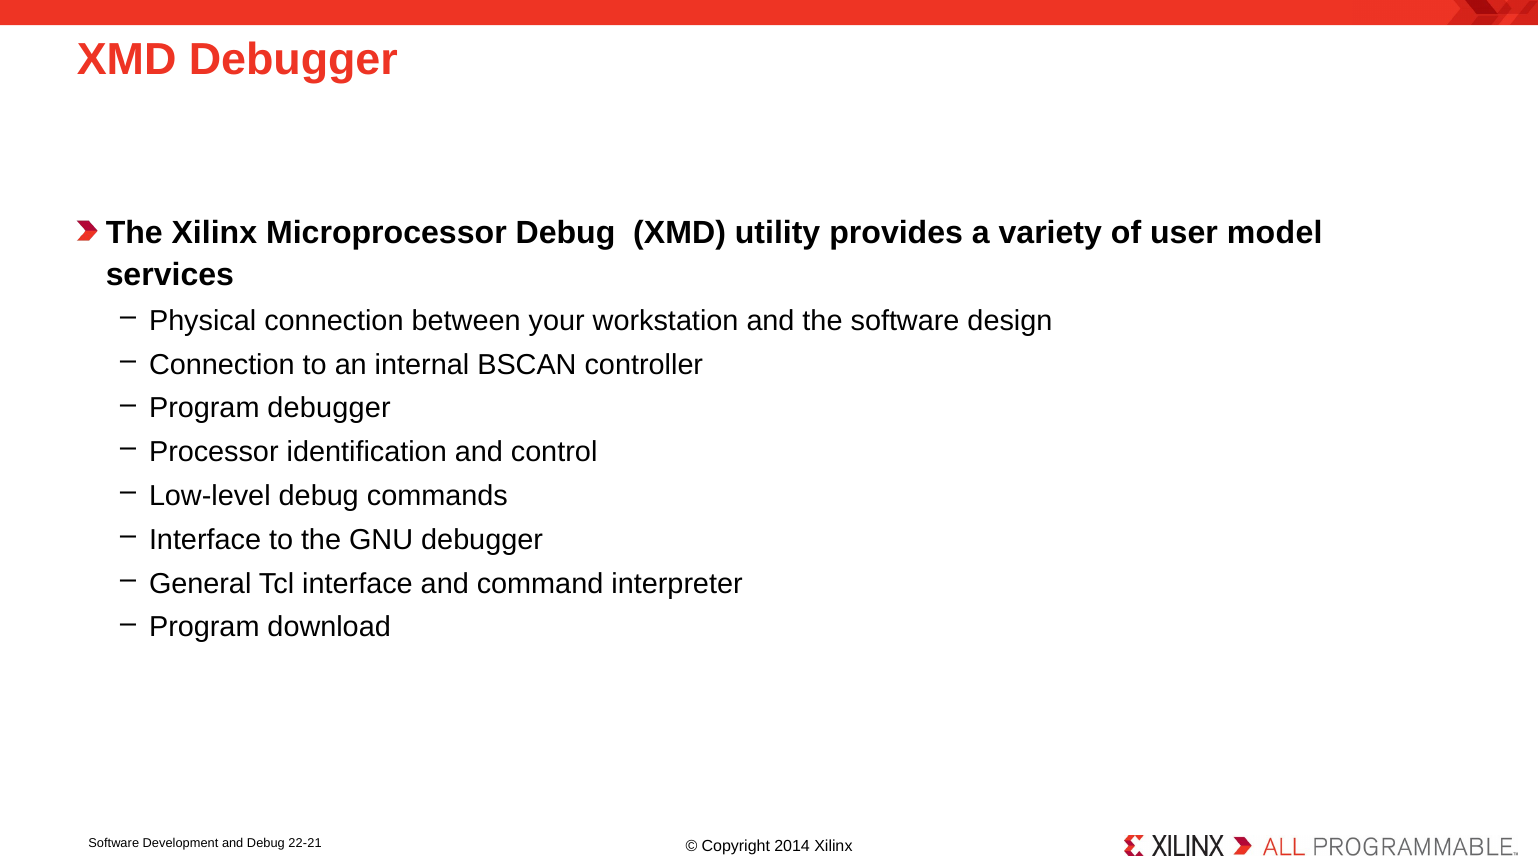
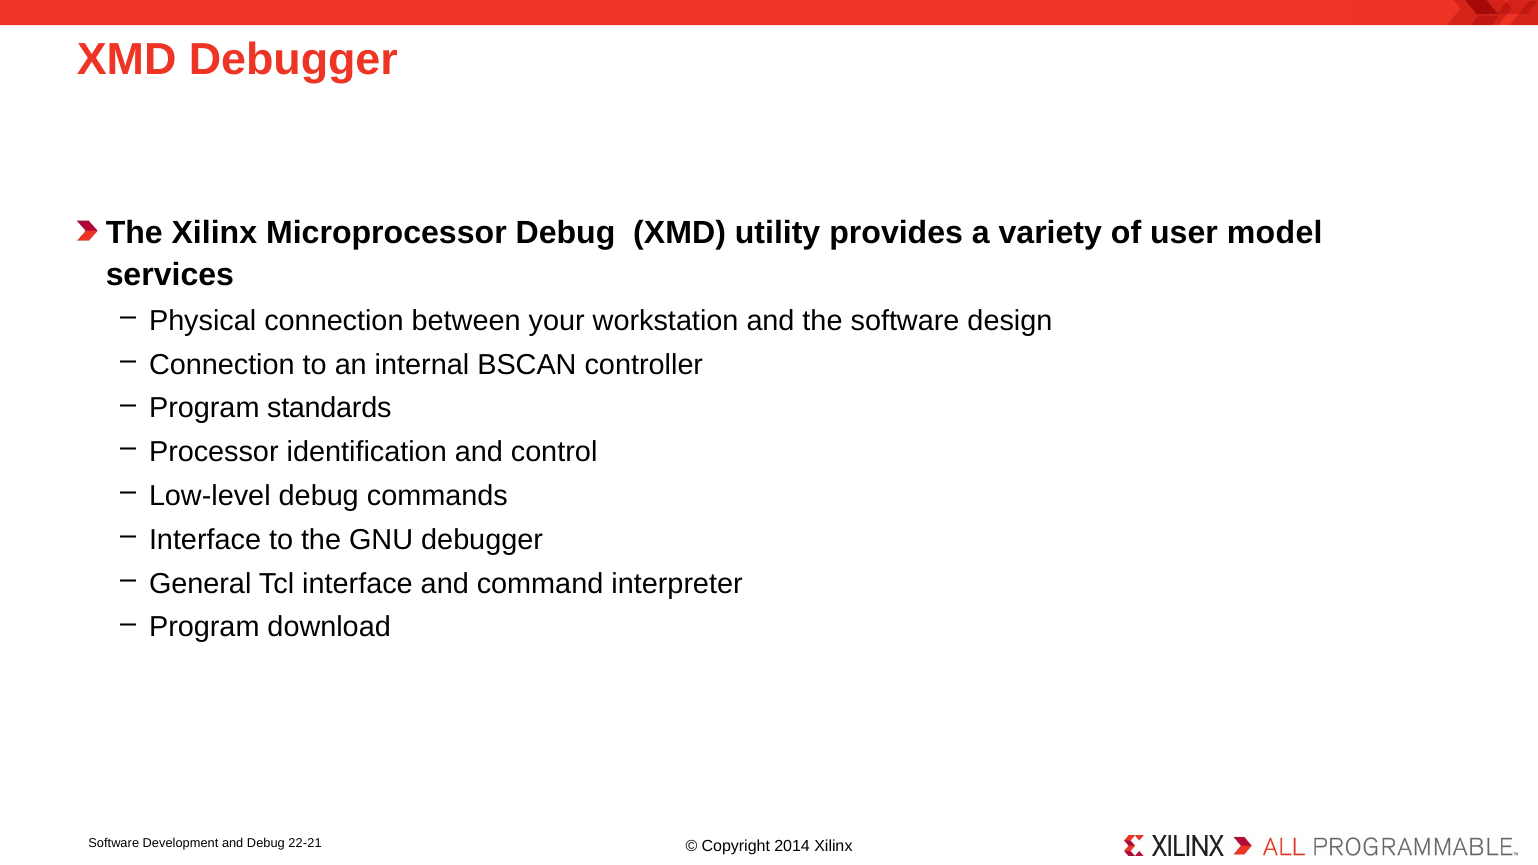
Program debugger: debugger -> standards
